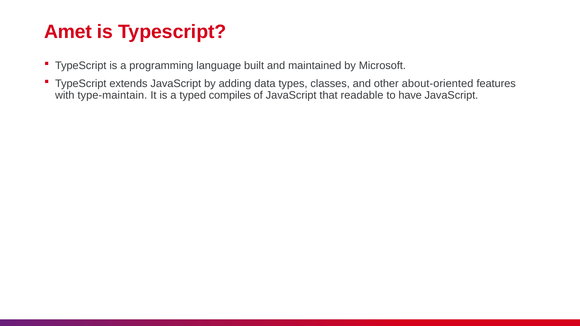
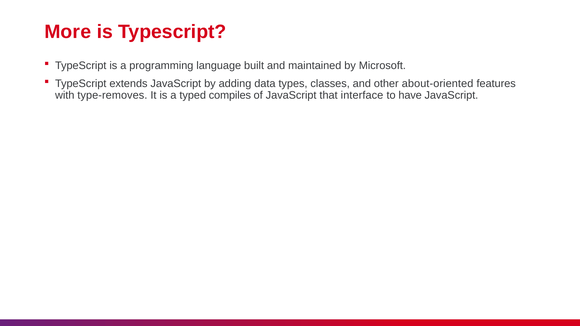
Amet: Amet -> More
type-maintain: type-maintain -> type-removes
readable: readable -> interface
